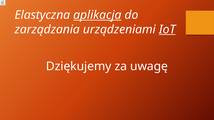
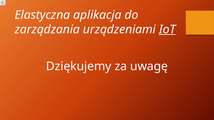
aplikacja underline: present -> none
